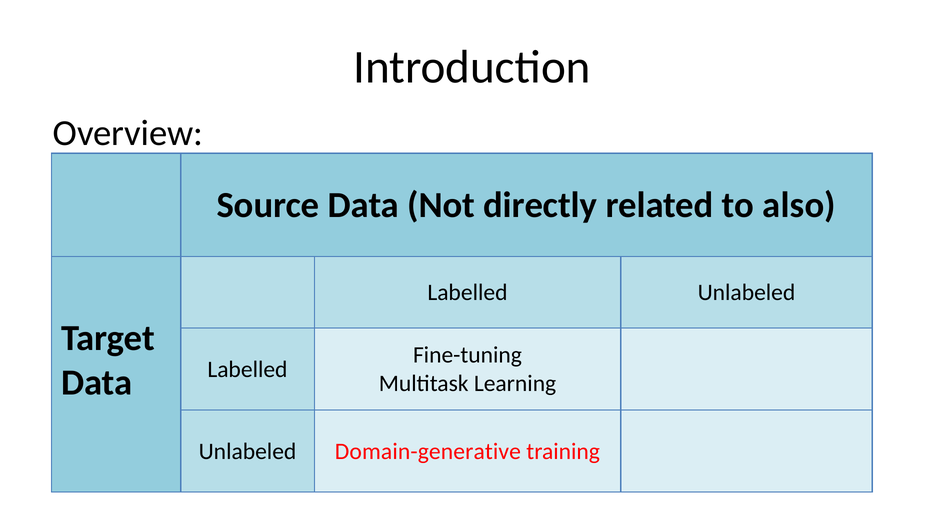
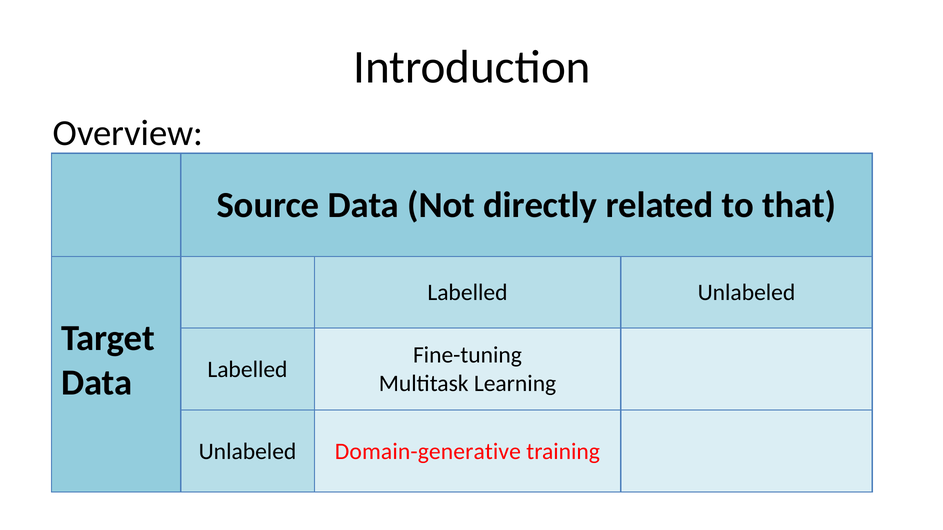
also: also -> that
